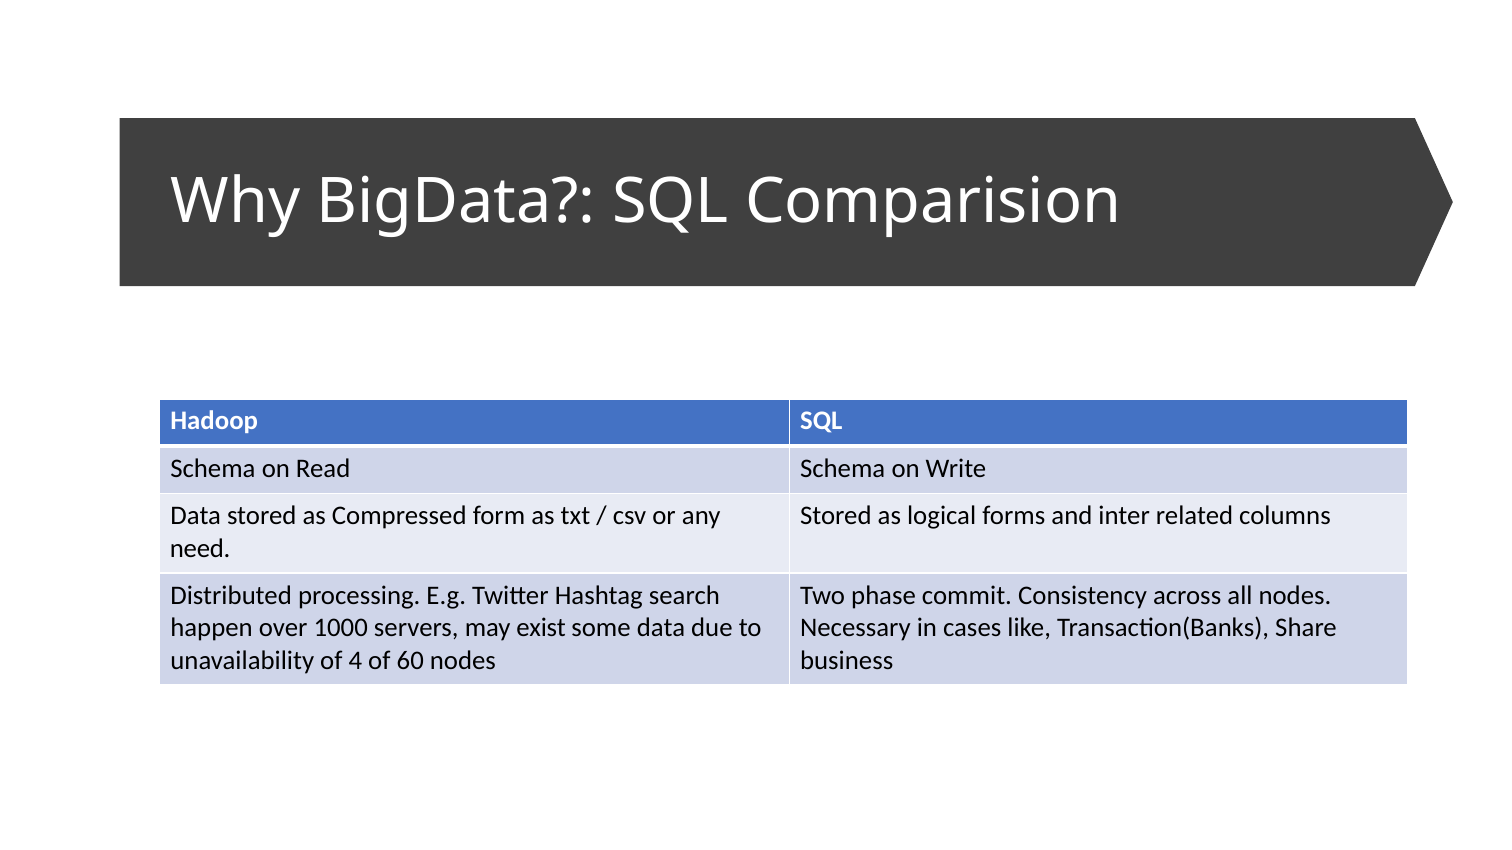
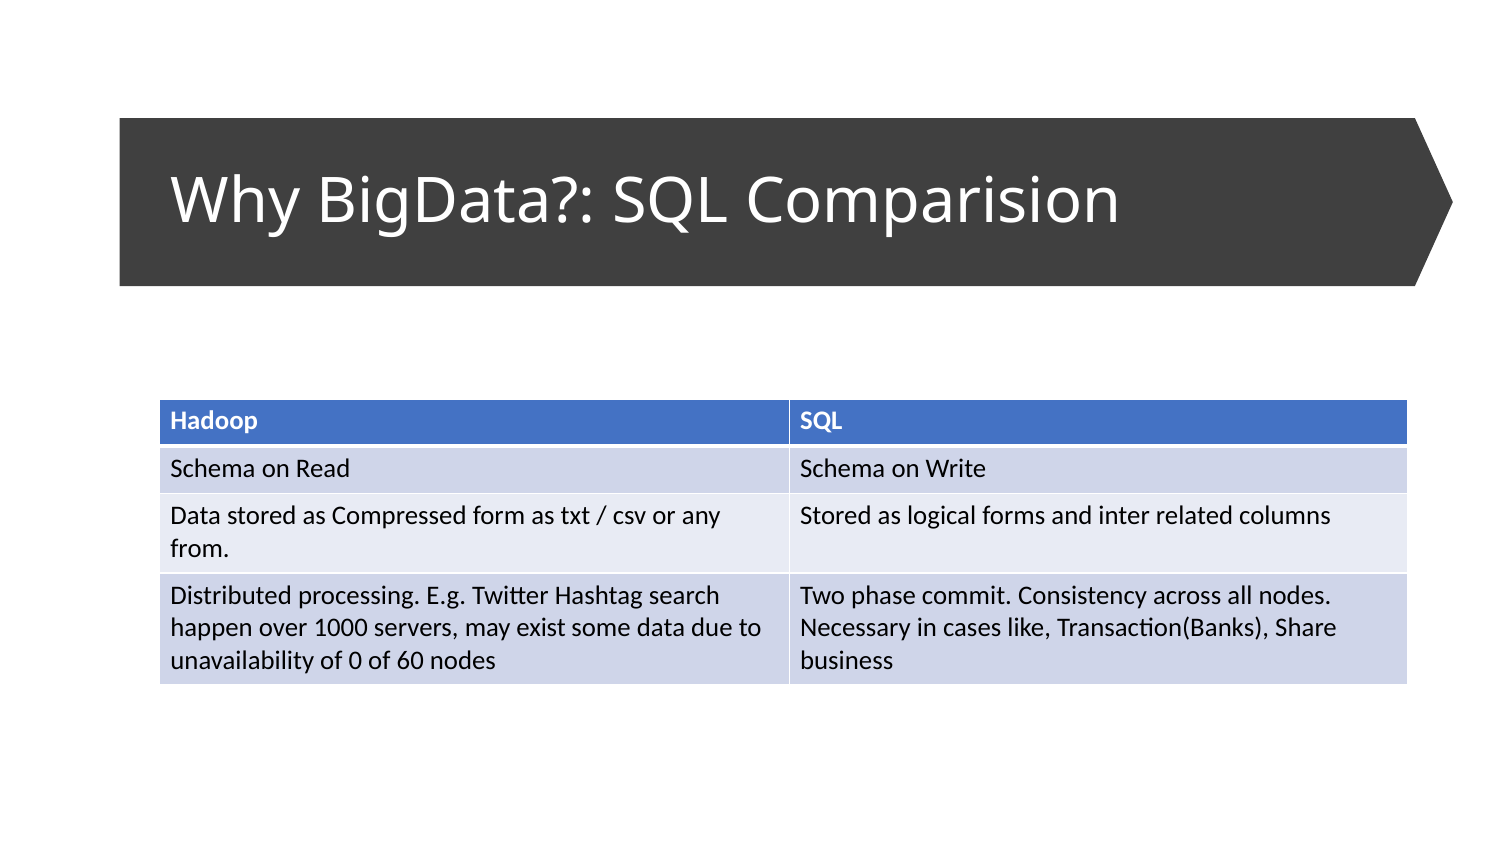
need: need -> from
4: 4 -> 0
